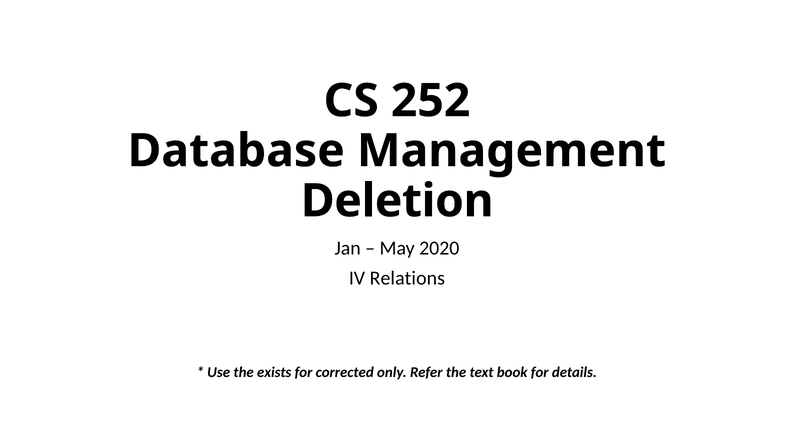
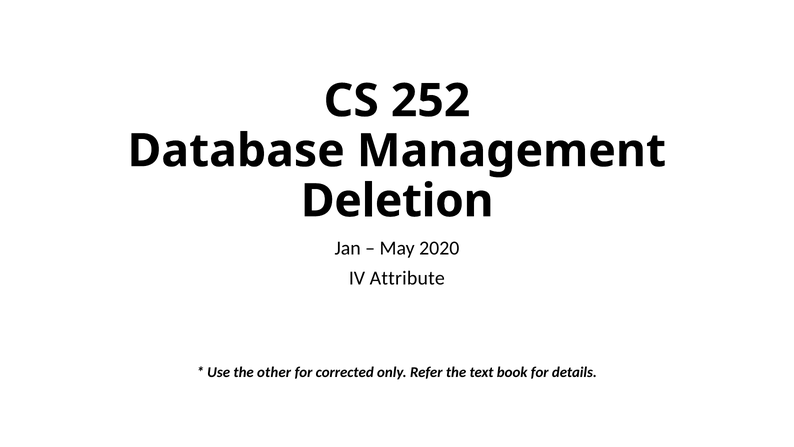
Relations: Relations -> Attribute
exists: exists -> other
